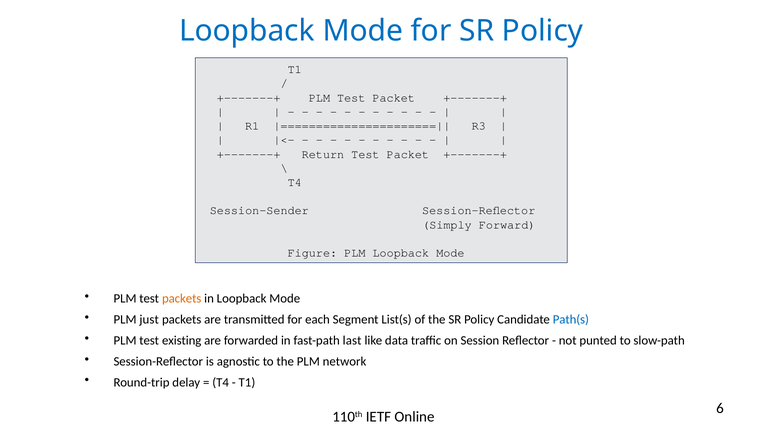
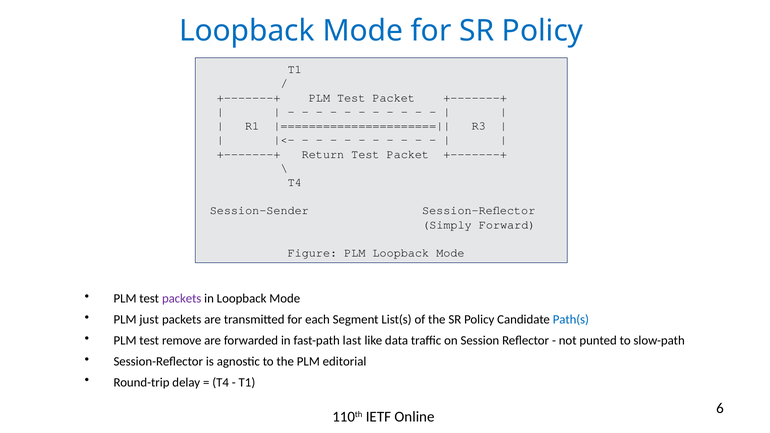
packets at (182, 299) colour: orange -> purple
existing: existing -> remove
network: network -> editorial
